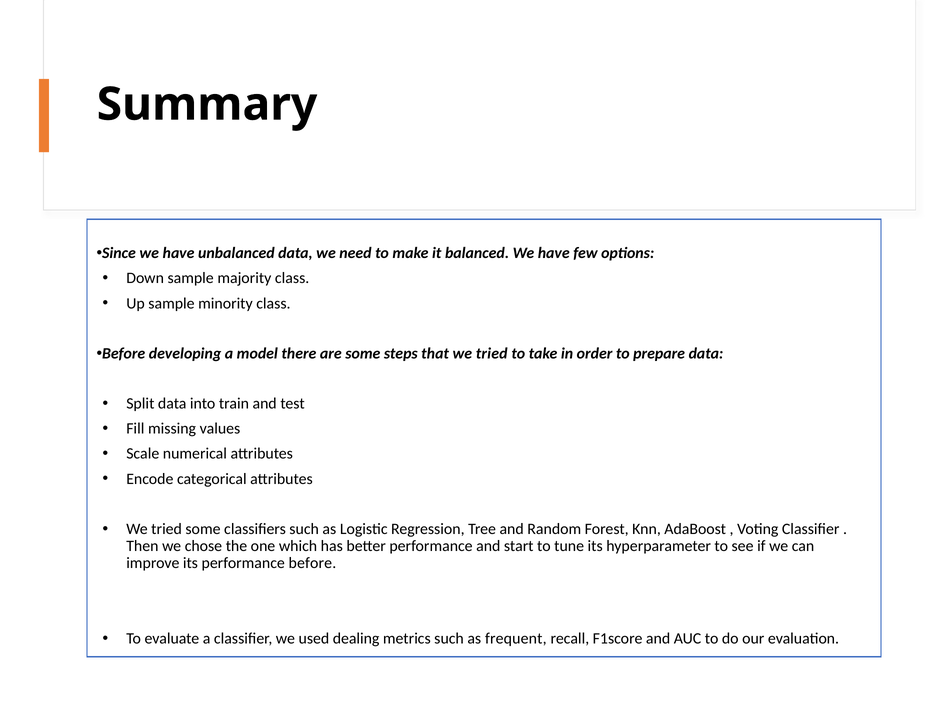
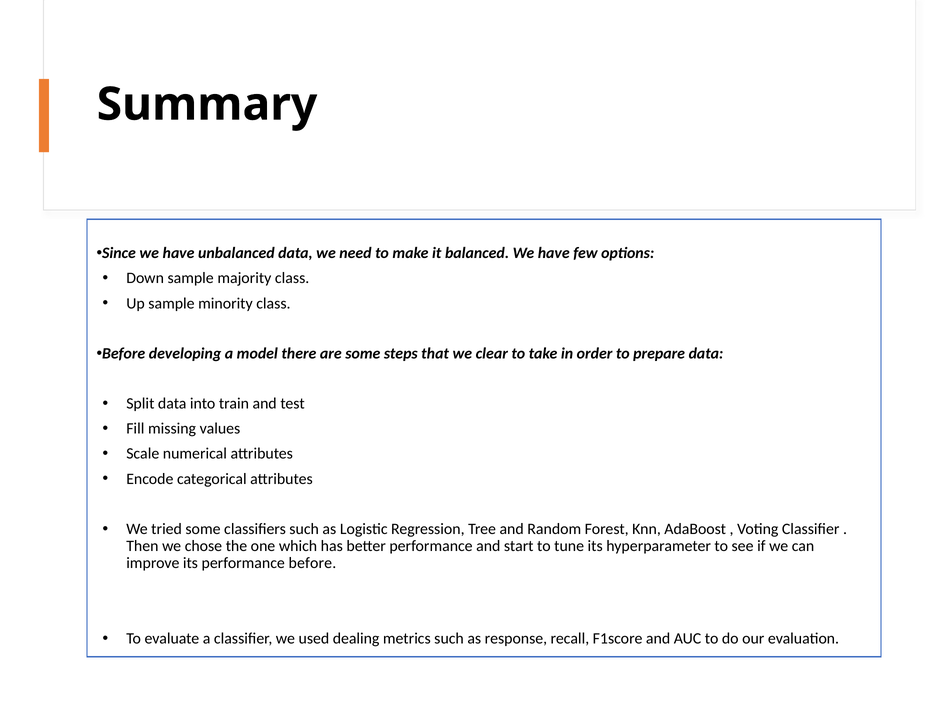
that we tried: tried -> clear
frequent: frequent -> response
